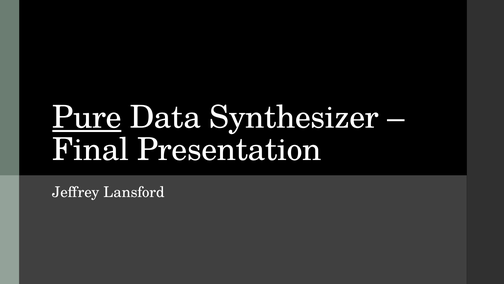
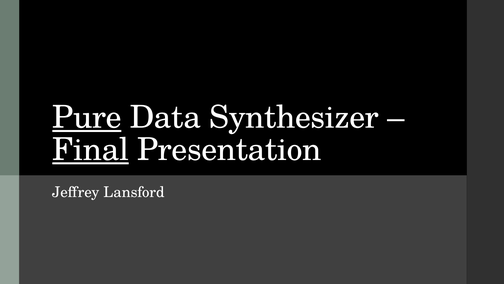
Final underline: none -> present
